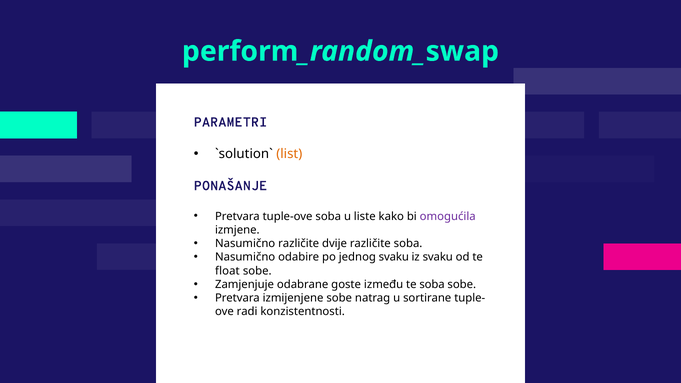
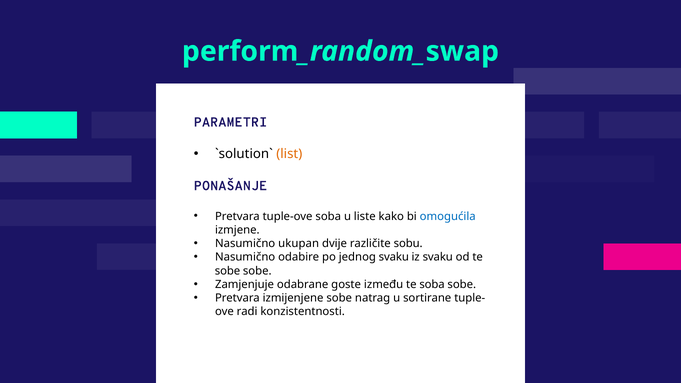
omogućila colour: purple -> blue
Nasumično različite: različite -> ukupan
različite soba: soba -> sobu
float at (227, 271): float -> sobe
